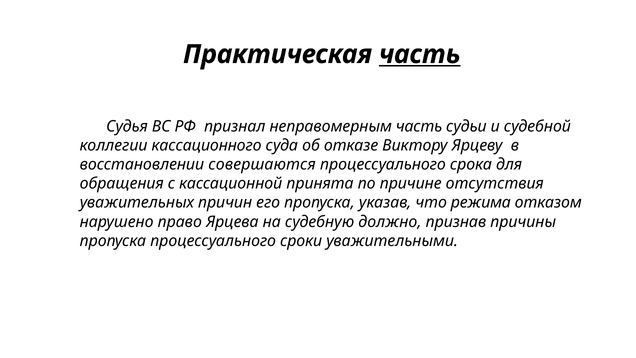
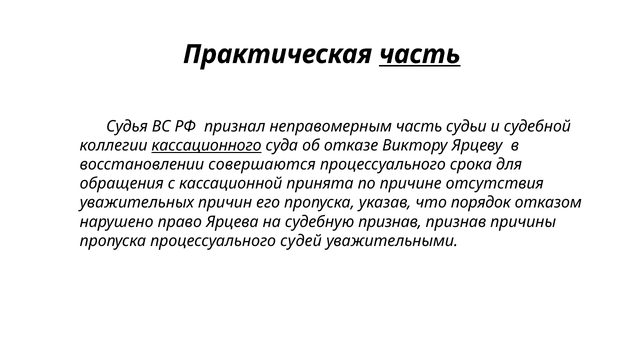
кассационного underline: none -> present
режима: режима -> порядок
судебную должно: должно -> признав
сроки: сроки -> судей
